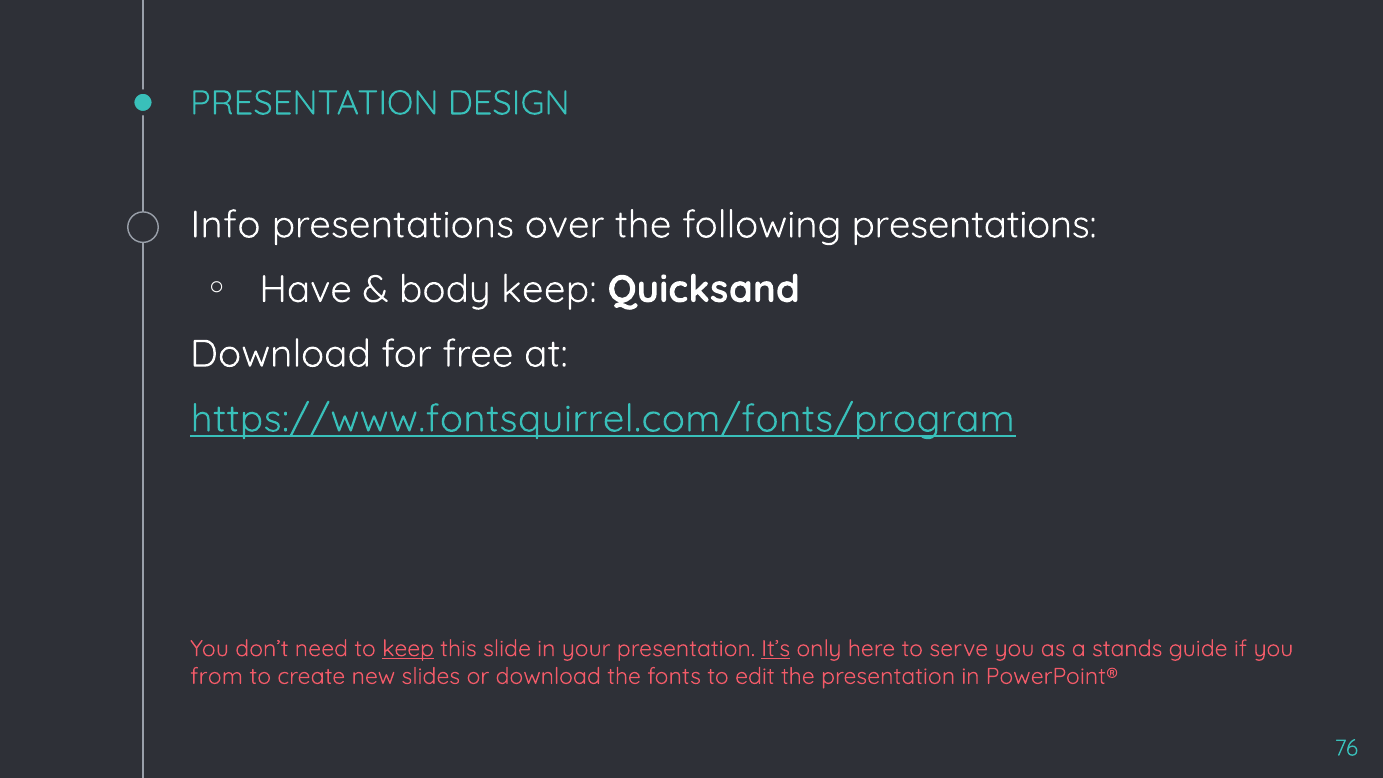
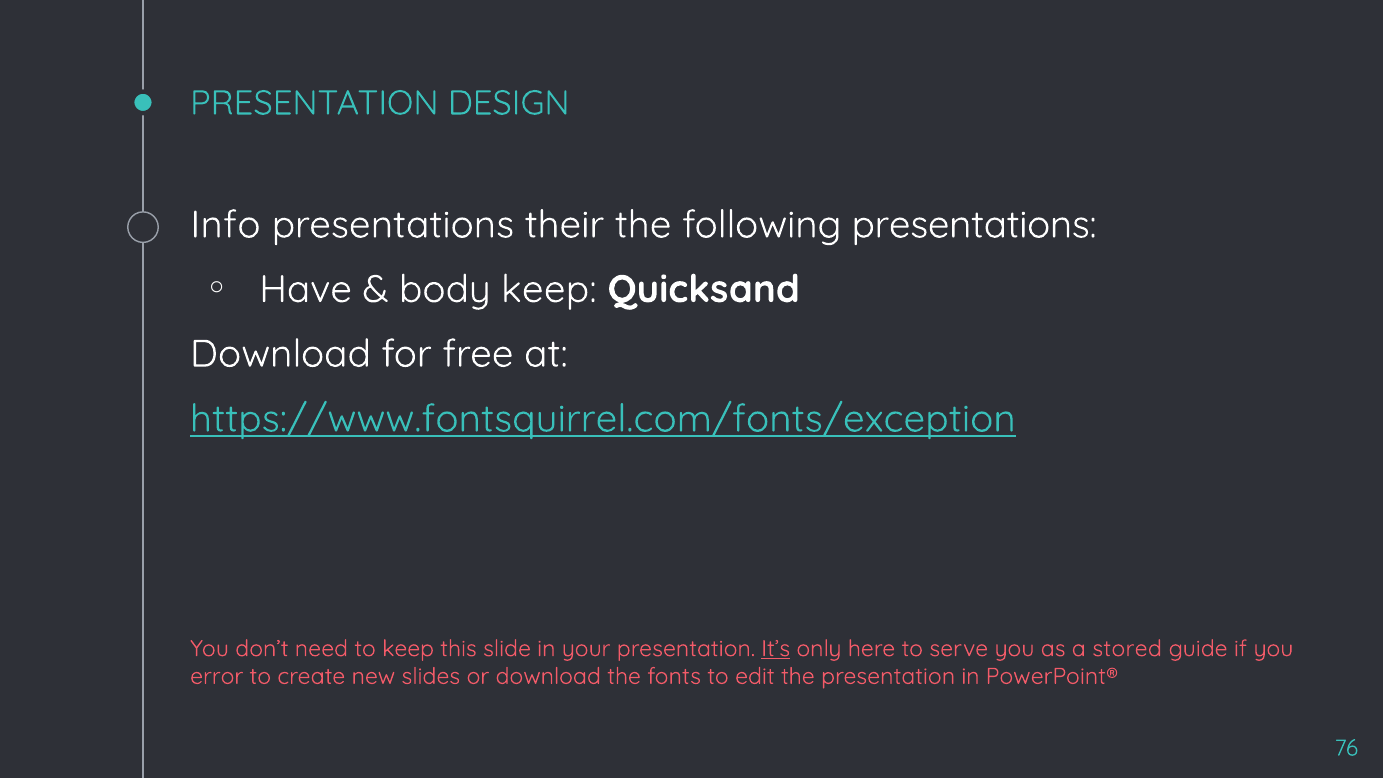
over: over -> their
https://www.fontsquirrel.com/fonts/program: https://www.fontsquirrel.com/fonts/program -> https://www.fontsquirrel.com/fonts/exception
keep at (408, 649) underline: present -> none
stands: stands -> stored
from: from -> error
